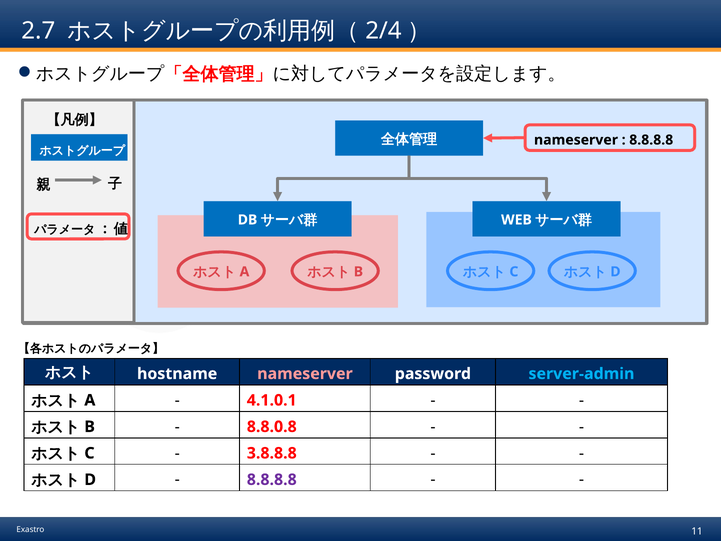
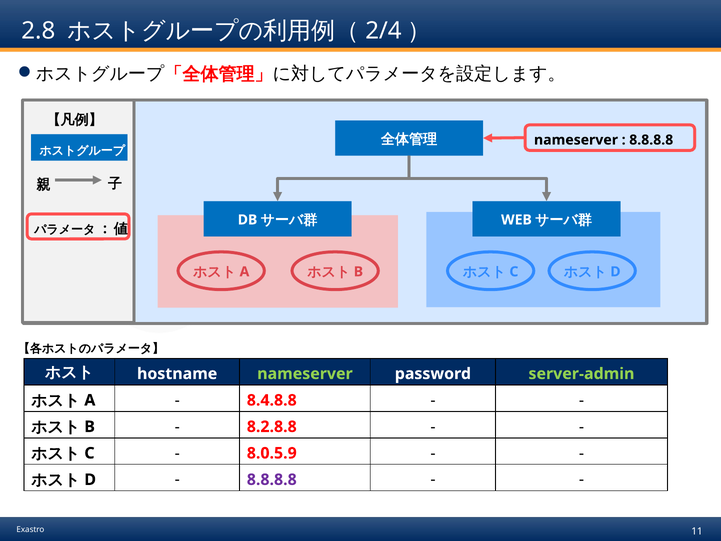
2.7: 2.7 -> 2.8
nameserver at (305, 374) colour: pink -> light green
server-admin colour: light blue -> light green
4.1.0.1: 4.1.0.1 -> 8.4.8.8
8.8.0.8: 8.8.0.8 -> 8.2.8.8
3.8.8.8: 3.8.8.8 -> 8.0.5.9
